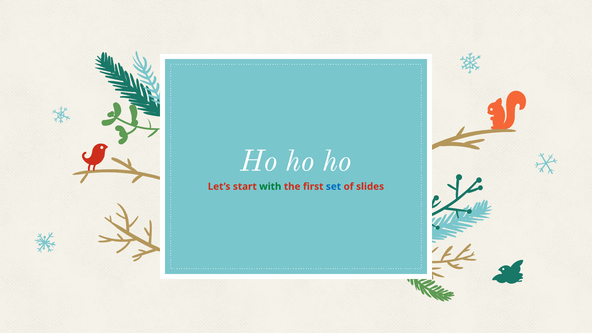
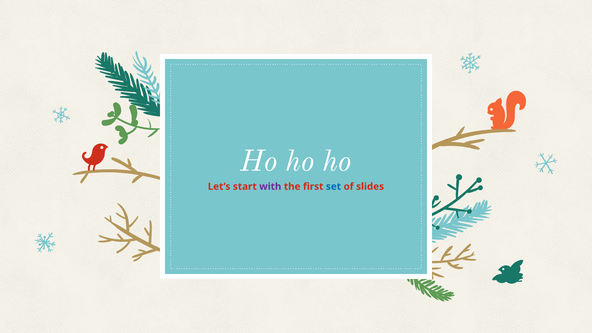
with colour: green -> purple
